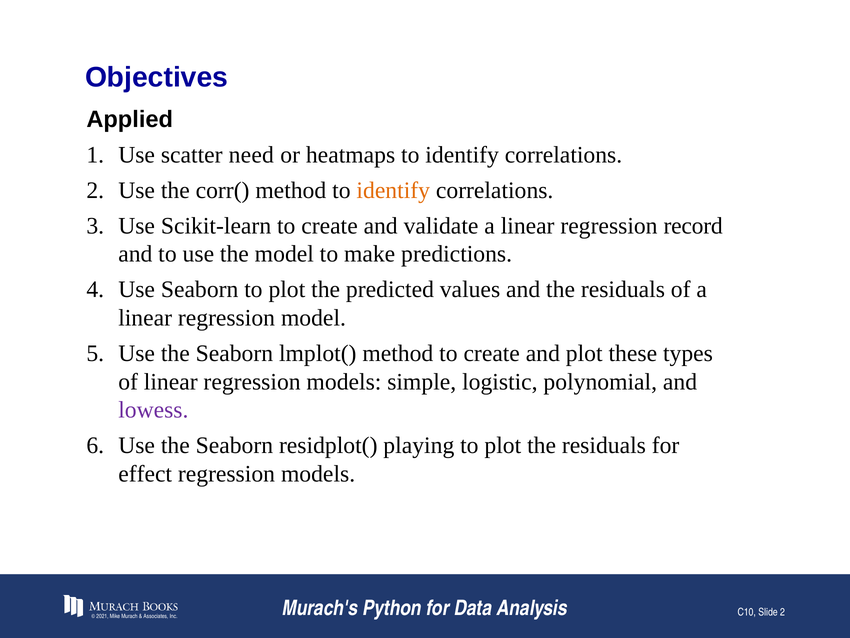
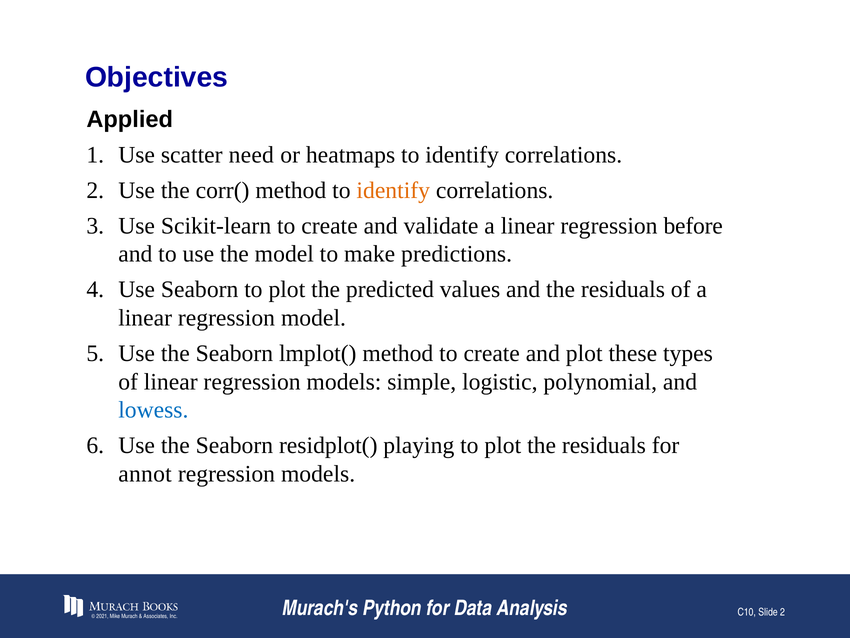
record: record -> before
lowess colour: purple -> blue
effect: effect -> annot
